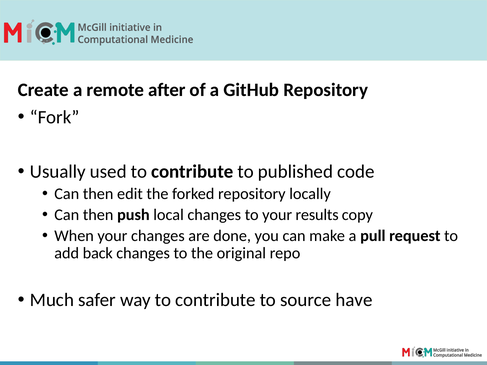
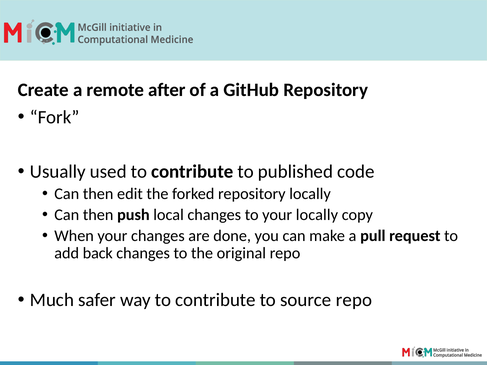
your results: results -> locally
source have: have -> repo
